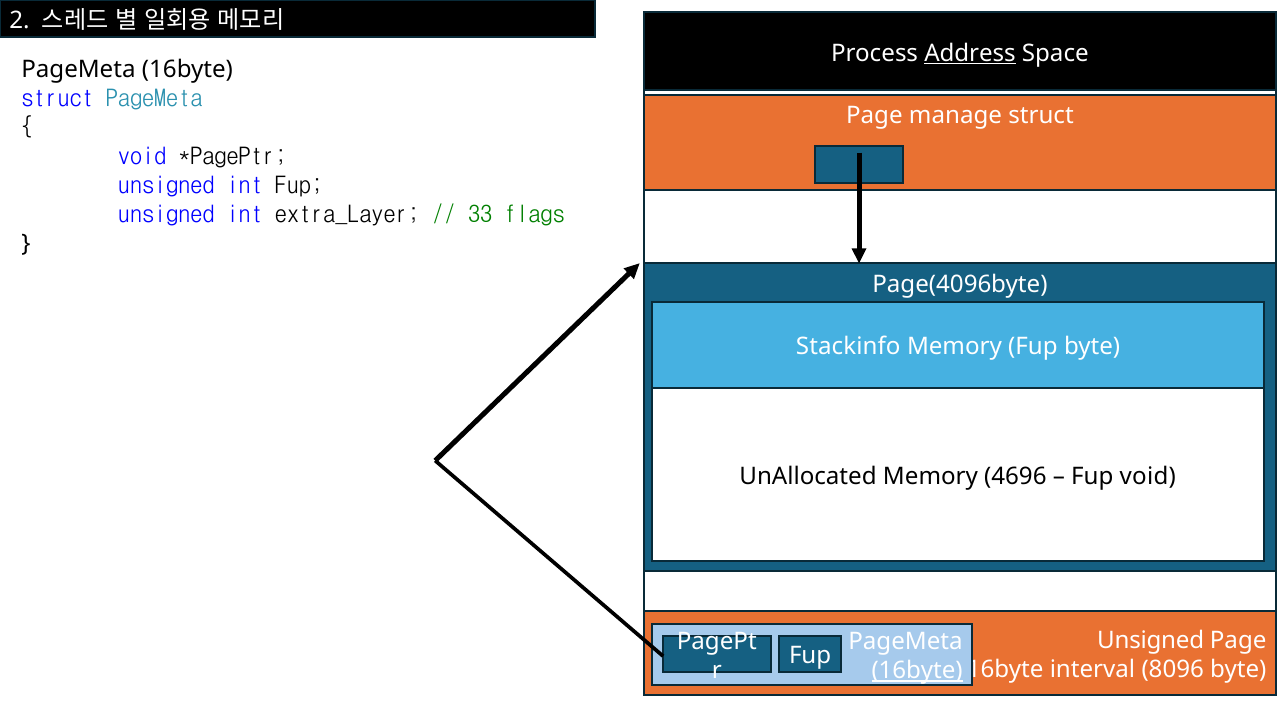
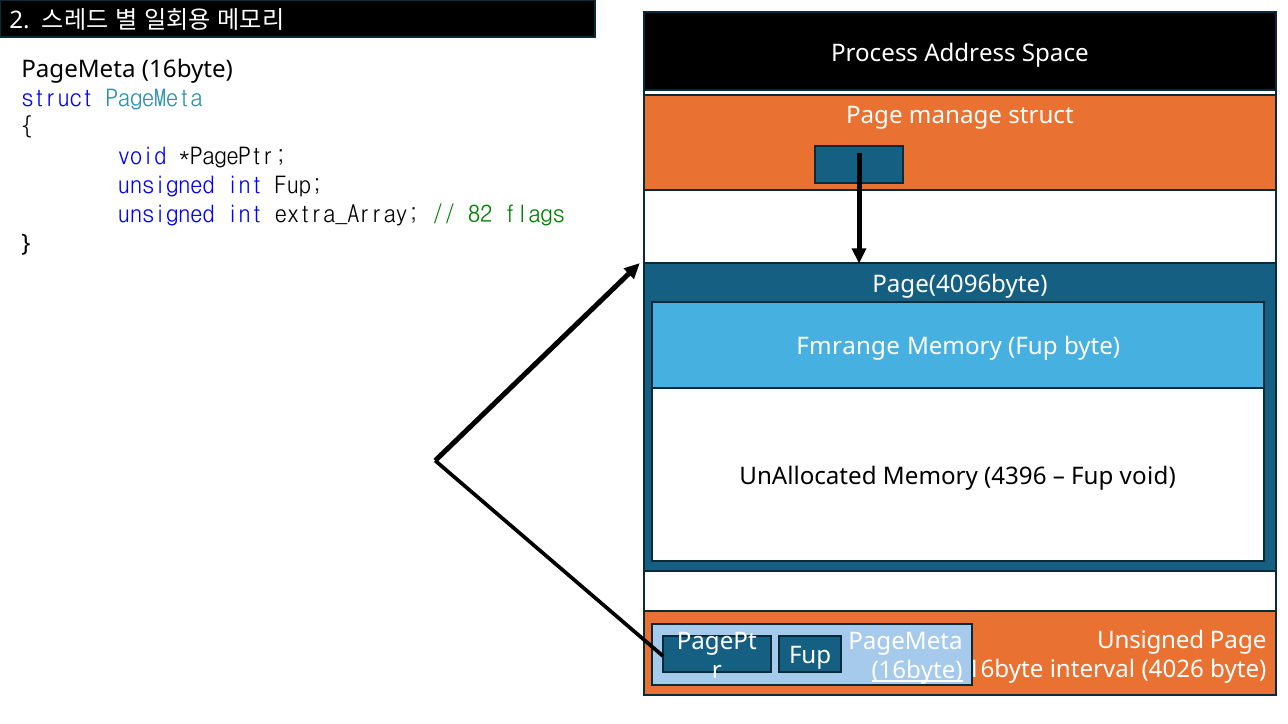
Address underline: present -> none
extra_Layer: extra_Layer -> extra_Array
33: 33 -> 82
Stackinfo: Stackinfo -> Fmrange
4696: 4696 -> 4396
8096: 8096 -> 4026
